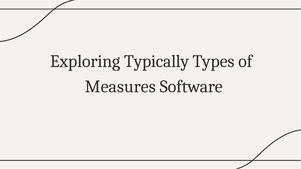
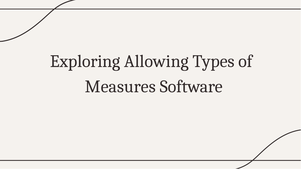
Typically: Typically -> Allowing
